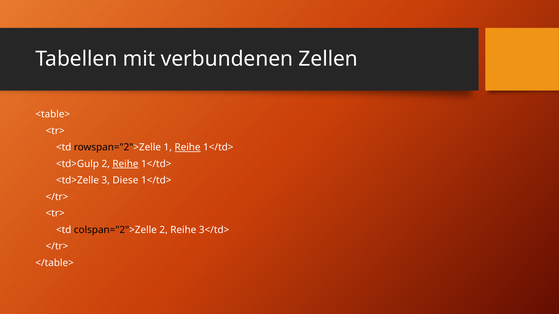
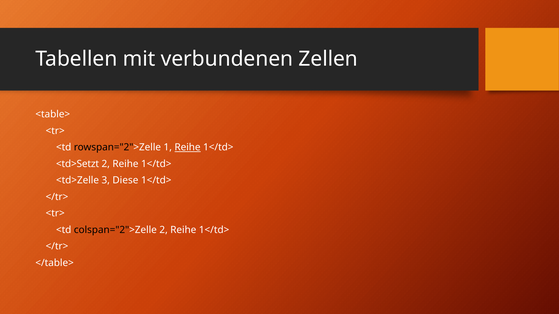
<td>Gulp: <td>Gulp -> <td>Setzt
Reihe at (125, 164) underline: present -> none
colspan="2">Zelle 2 Reihe 3</td>: 3</td> -> 1</td>
